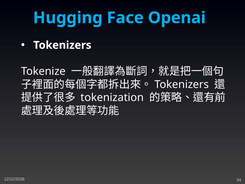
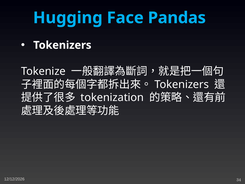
Openai: Openai -> Pandas
